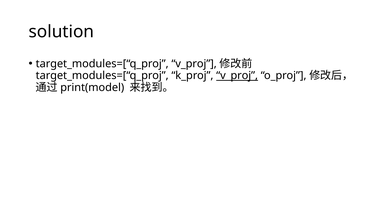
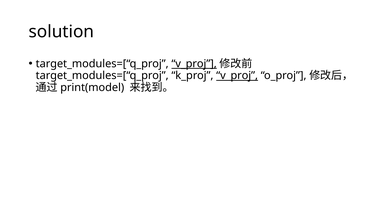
v_proj at (194, 64) underline: none -> present
